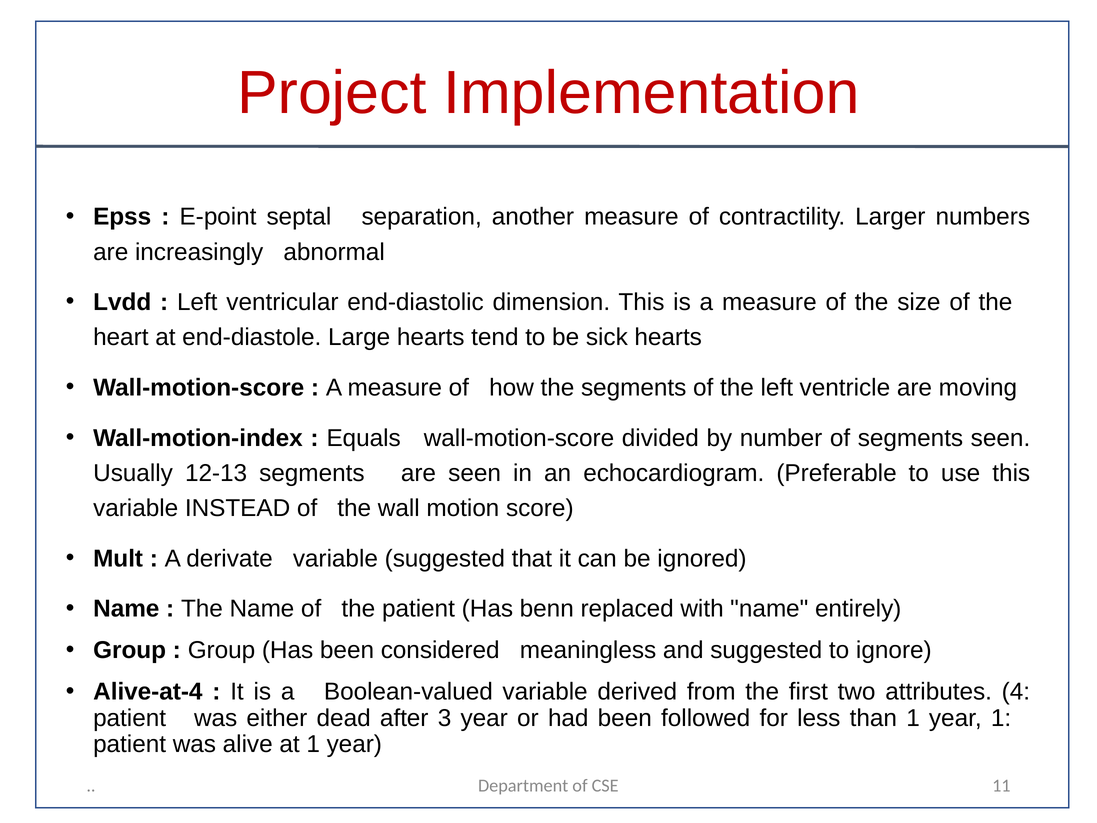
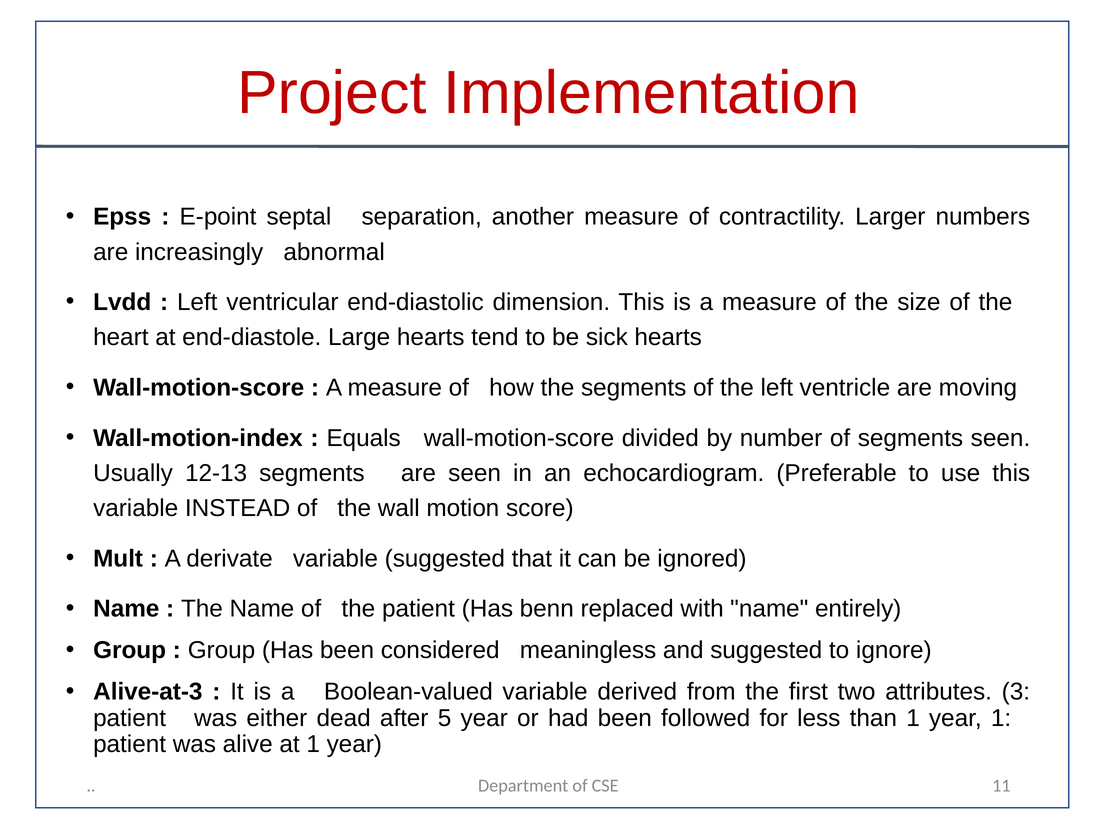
Alive-at-4: Alive-at-4 -> Alive-at-3
4: 4 -> 3
3: 3 -> 5
